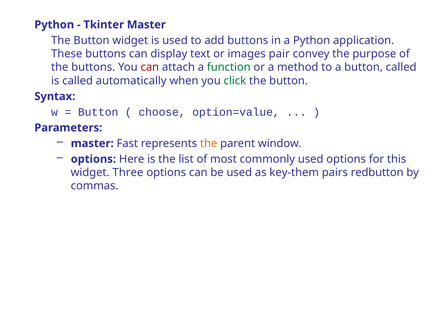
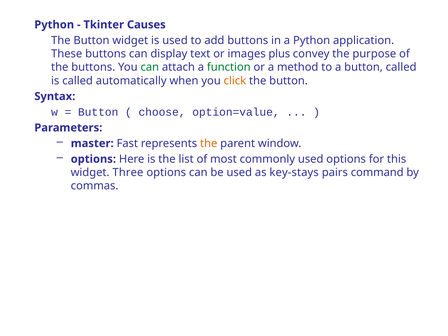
Tkinter Master: Master -> Causes
pair: pair -> plus
can at (150, 67) colour: red -> green
click colour: green -> orange
key-them: key-them -> key-stays
redbutton: redbutton -> command
